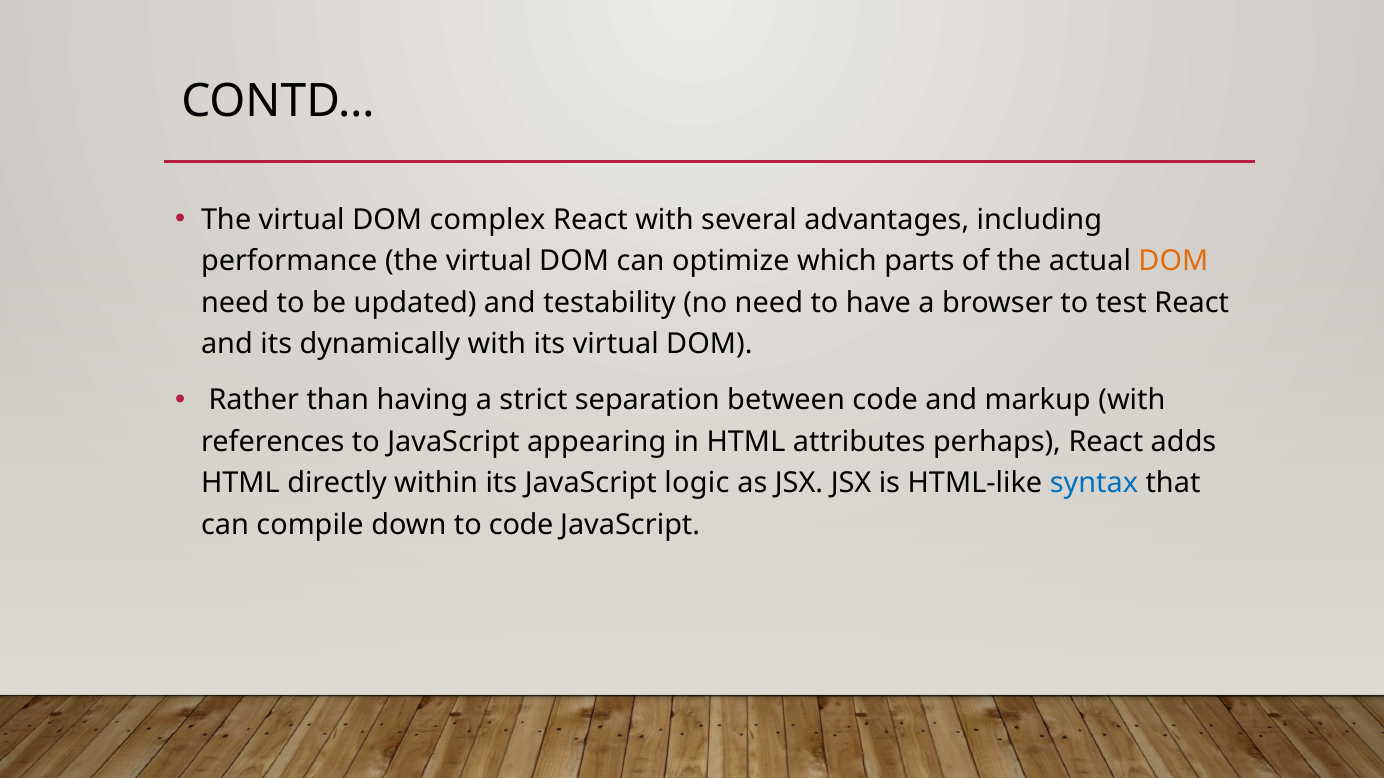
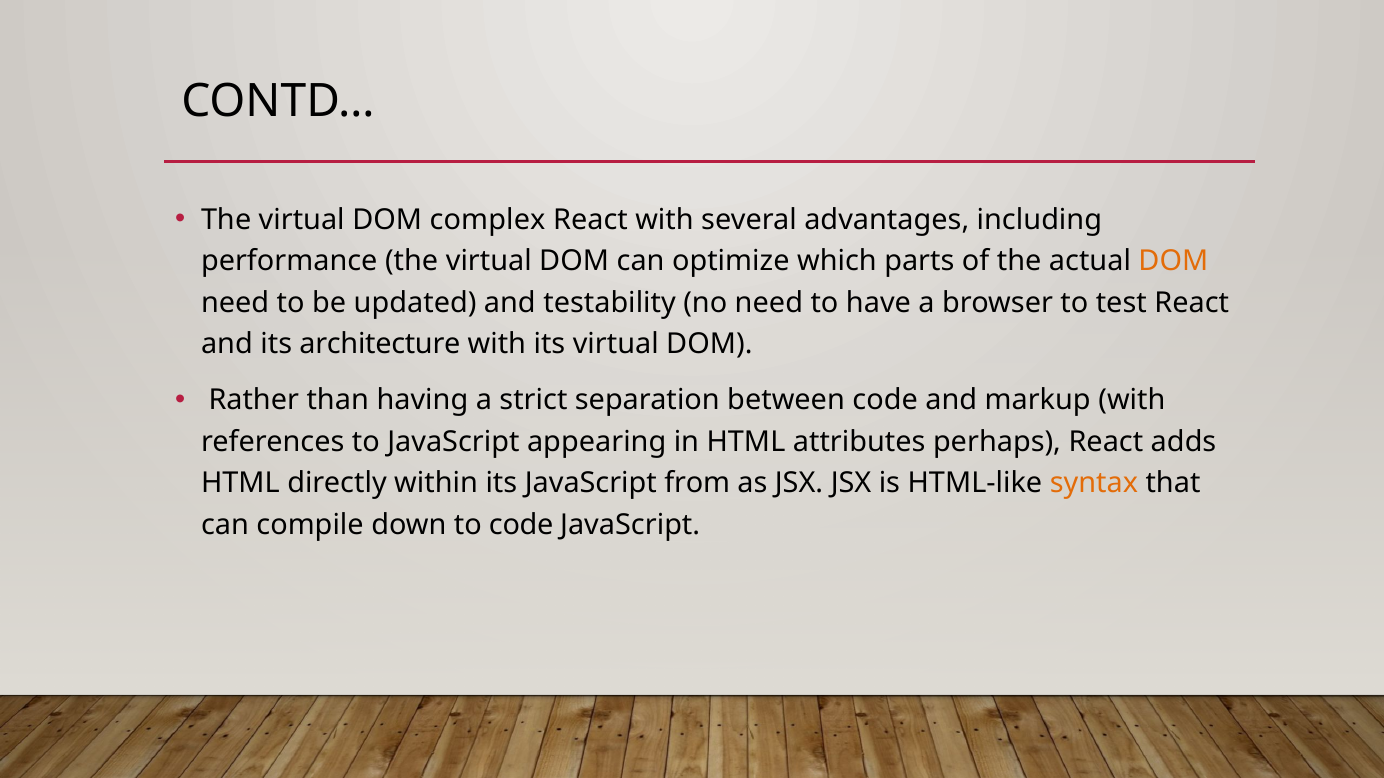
dynamically: dynamically -> architecture
logic: logic -> from
syntax colour: blue -> orange
